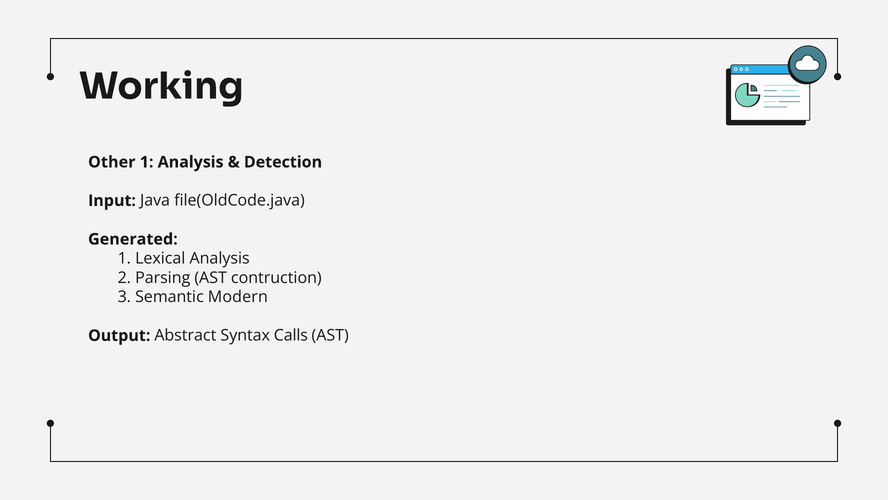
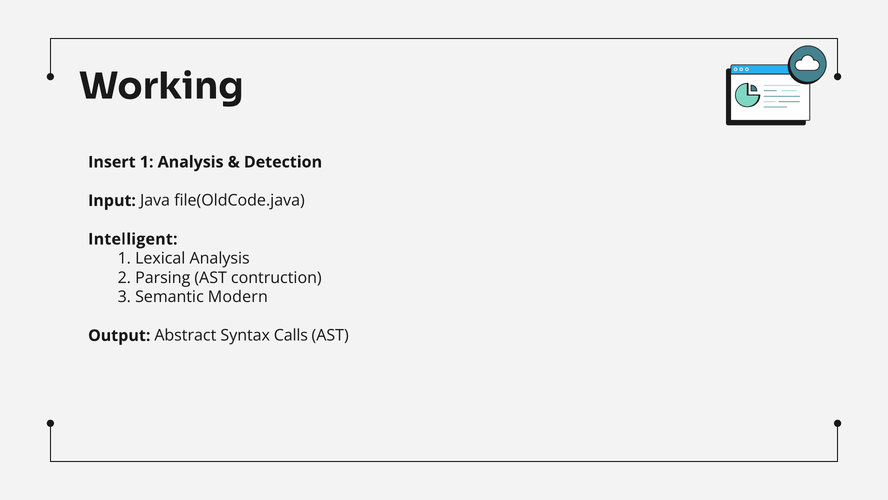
Other: Other -> Insert
Generated: Generated -> Intelligent
